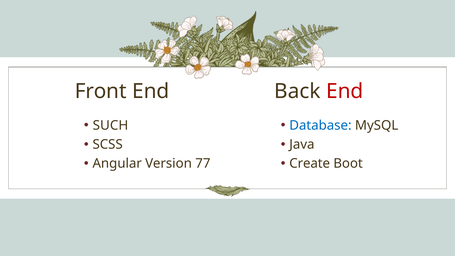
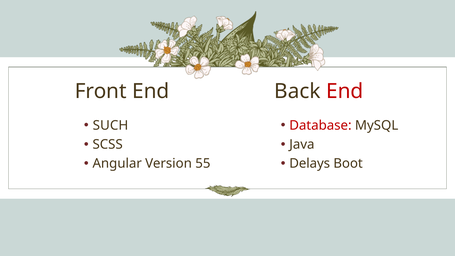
Database colour: blue -> red
77: 77 -> 55
Create: Create -> Delays
